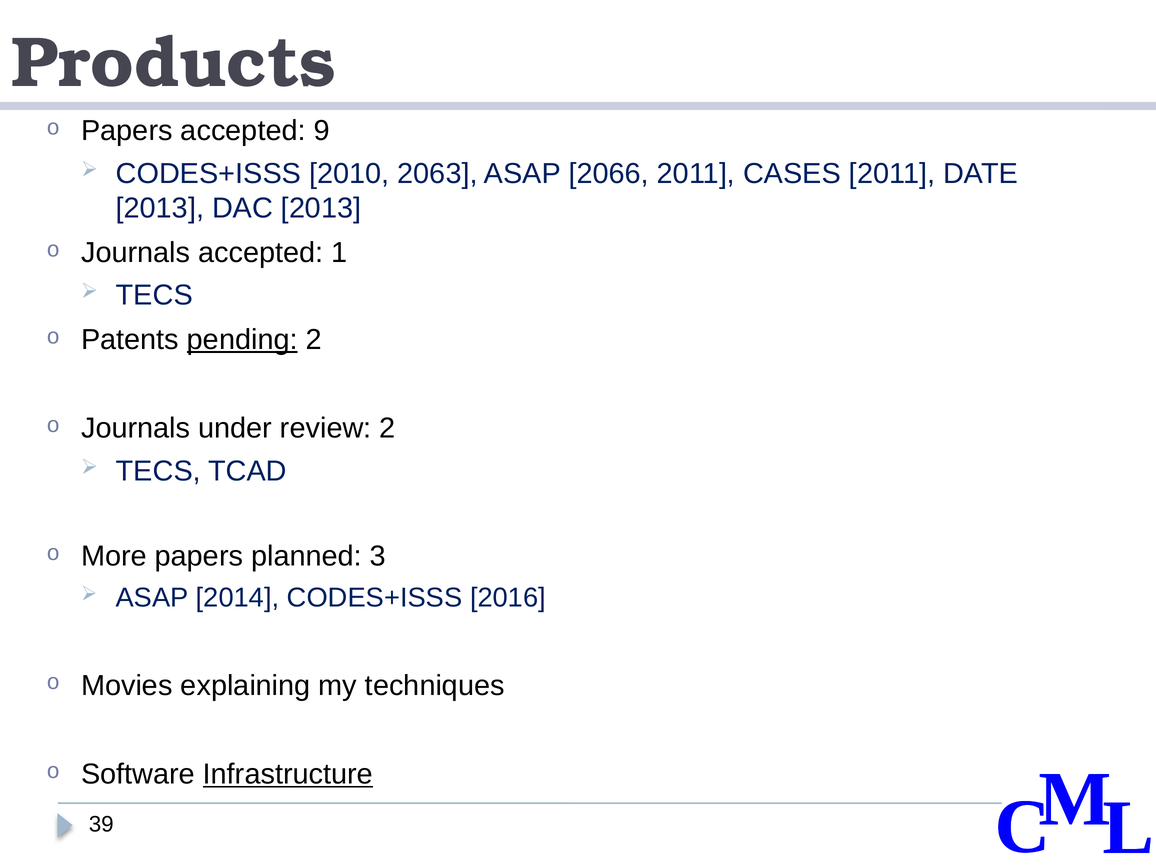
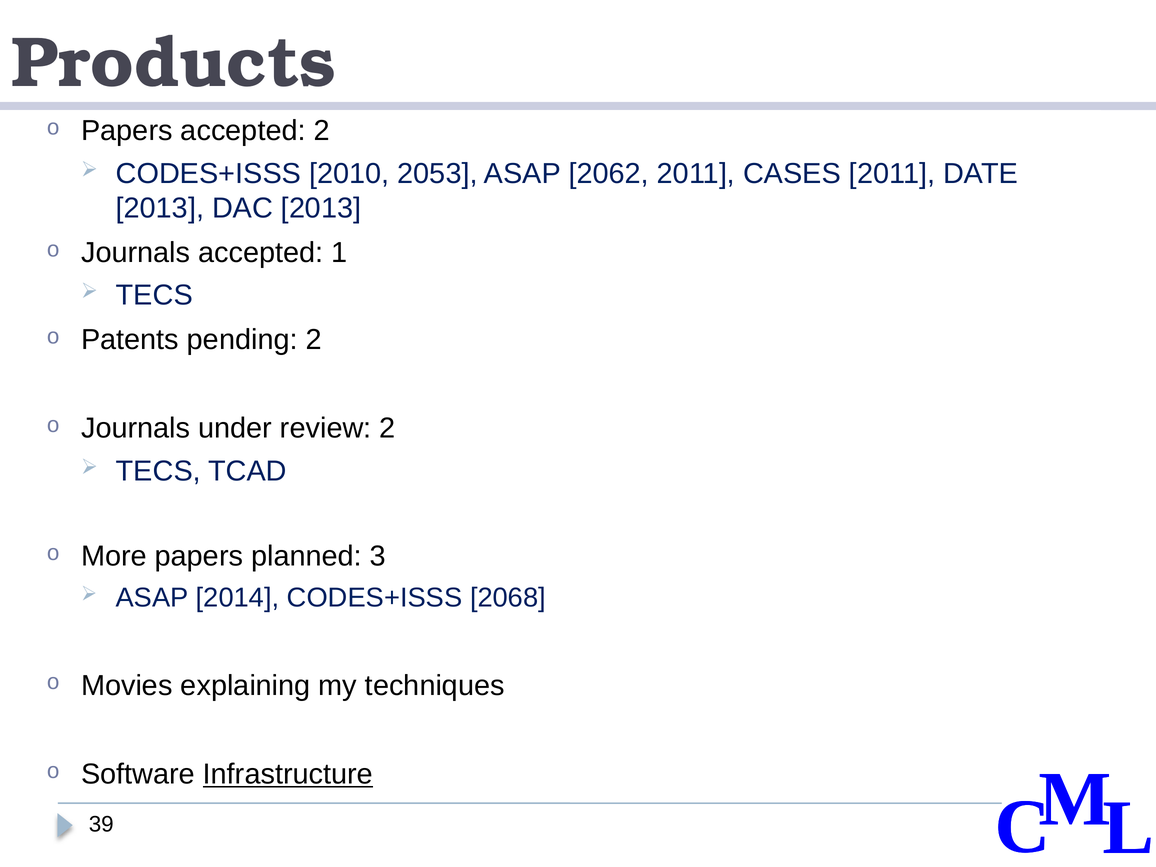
accepted 9: 9 -> 2
2063: 2063 -> 2053
2066: 2066 -> 2062
pending underline: present -> none
2016: 2016 -> 2068
